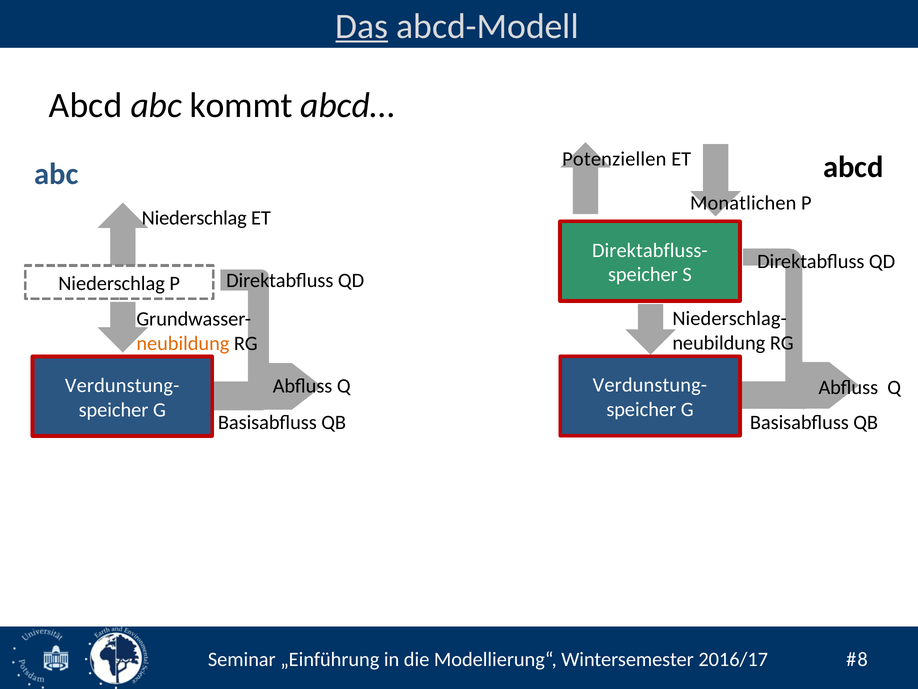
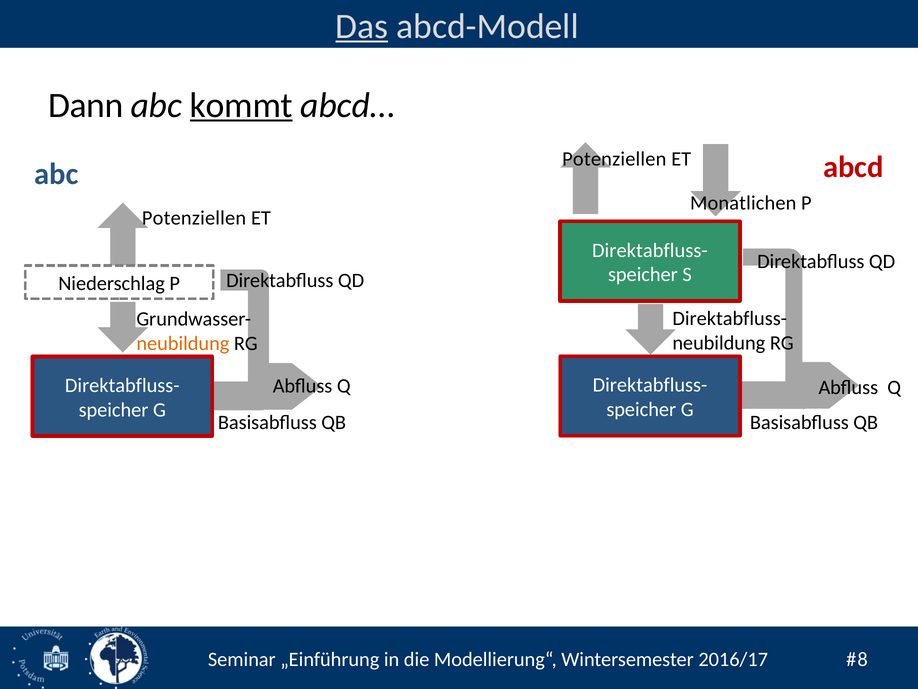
Abcd at (86, 105): Abcd -> Dann
kommt underline: none -> present
abcd at (853, 167) colour: black -> red
Niederschlag at (194, 218): Niederschlag -> Potenziellen
Niederschlag- at (730, 318): Niederschlag- -> Direktabfluss-
Verdunstung- at (650, 385): Verdunstung- -> Direktabfluss-
Verdunstung- at (122, 385): Verdunstung- -> Direktabfluss-
